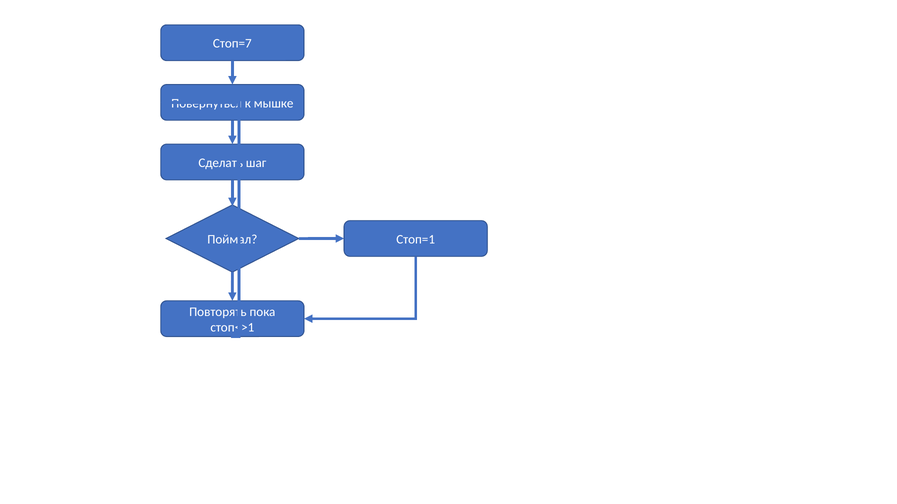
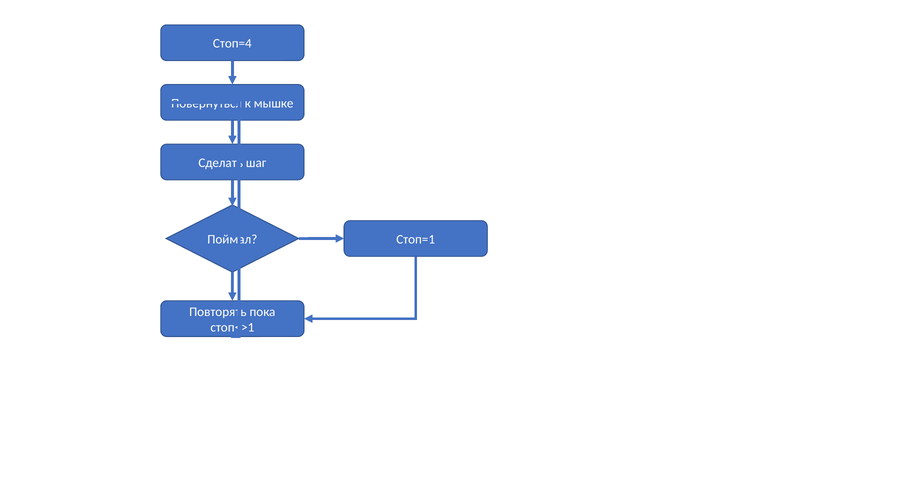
Стоп=7: Стоп=7 -> Стоп=4
